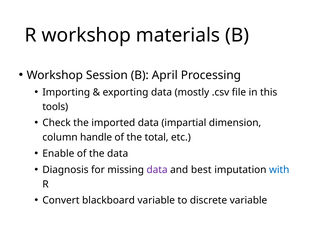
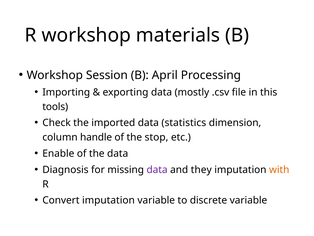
impartial: impartial -> statistics
total: total -> stop
best: best -> they
with colour: blue -> orange
Convert blackboard: blackboard -> imputation
